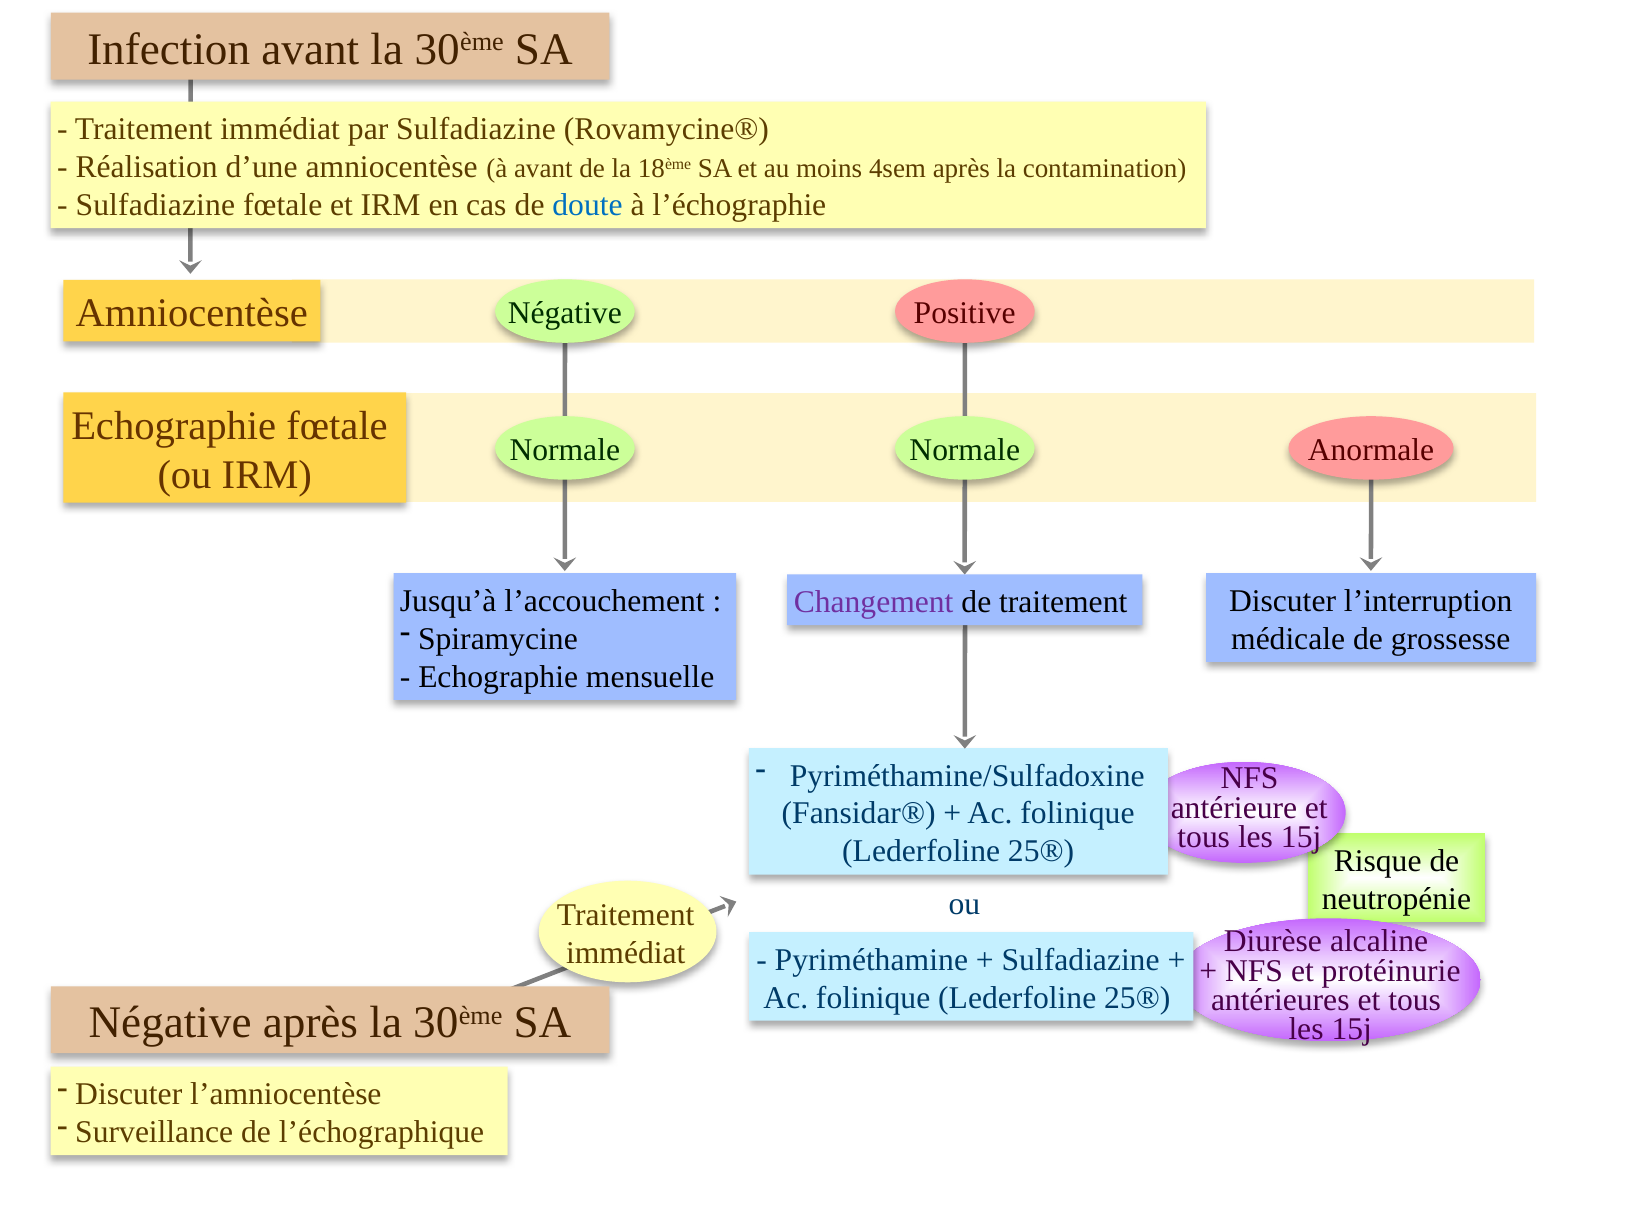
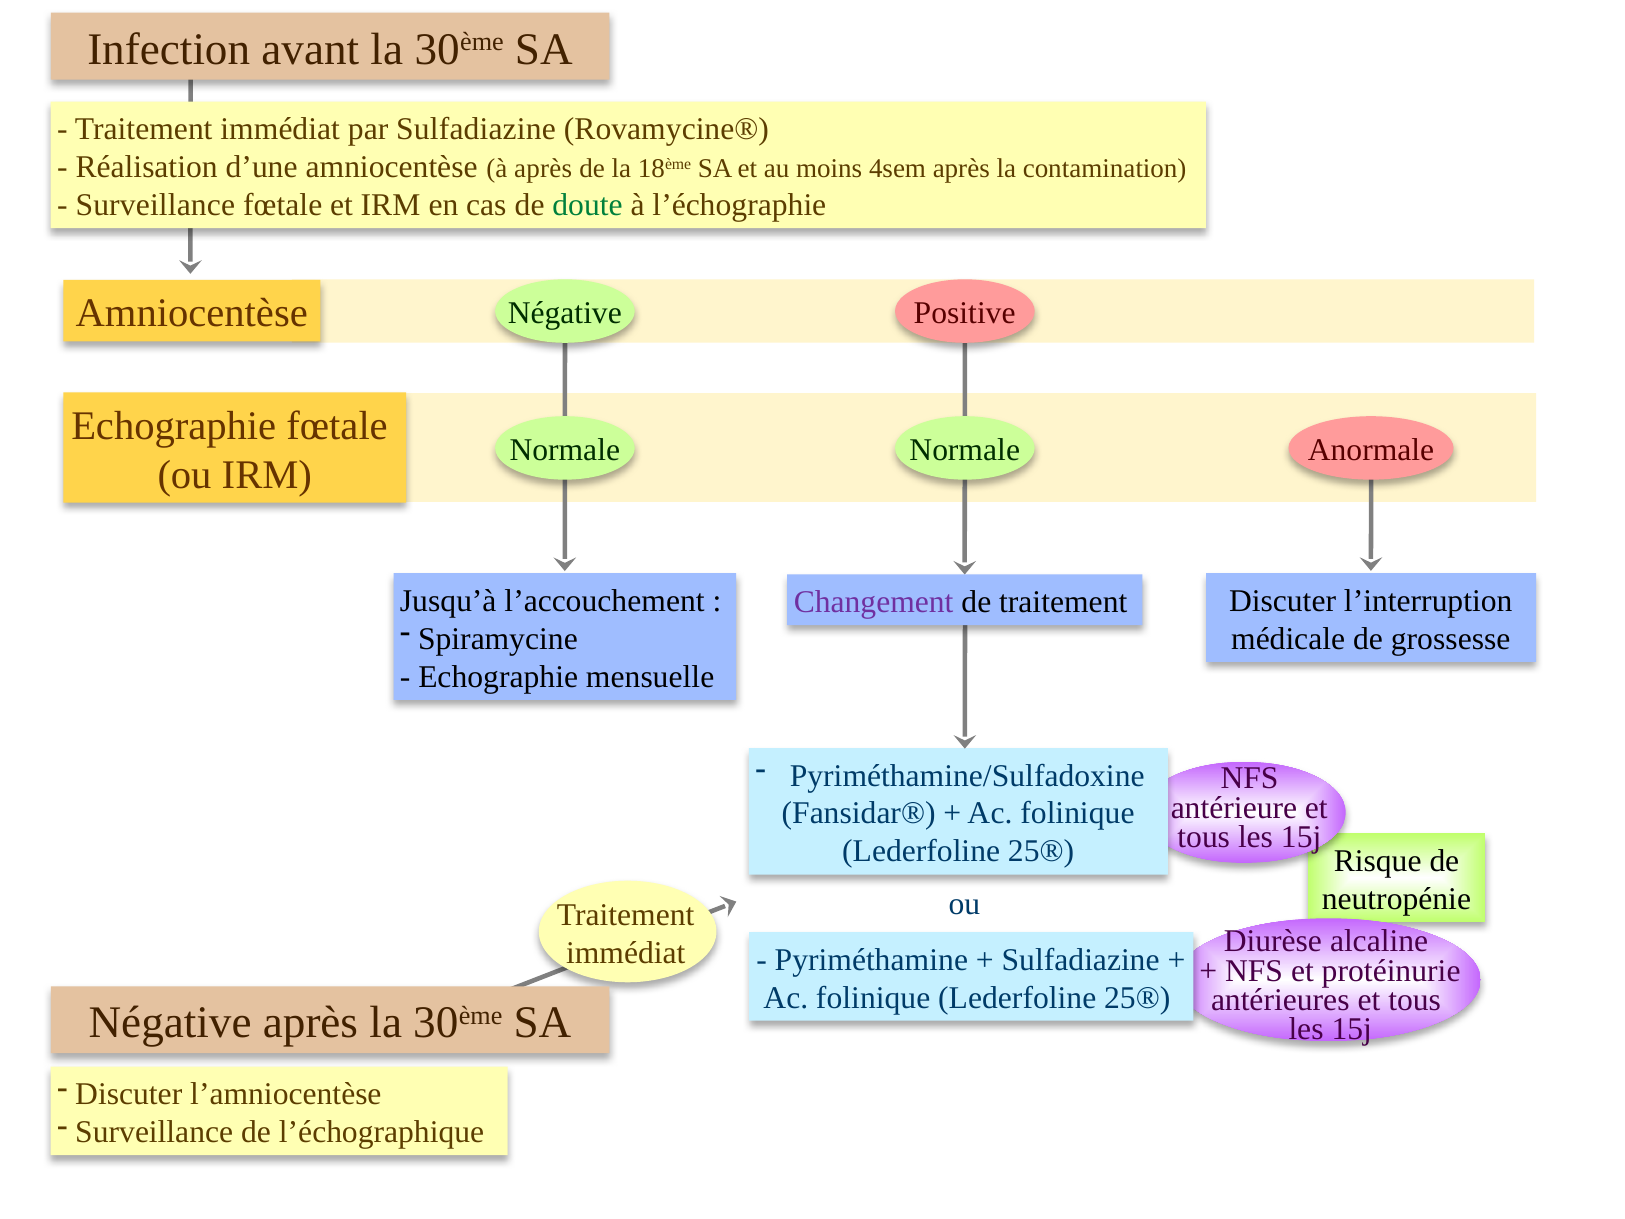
à avant: avant -> après
Sulfadiazine at (155, 205): Sulfadiazine -> Surveillance
doute colour: blue -> green
